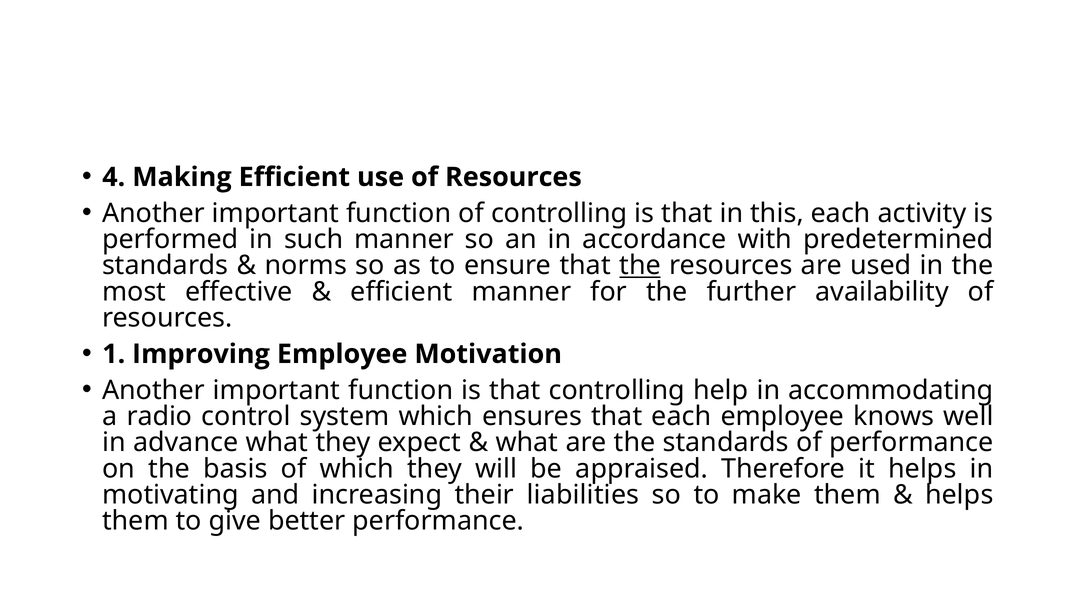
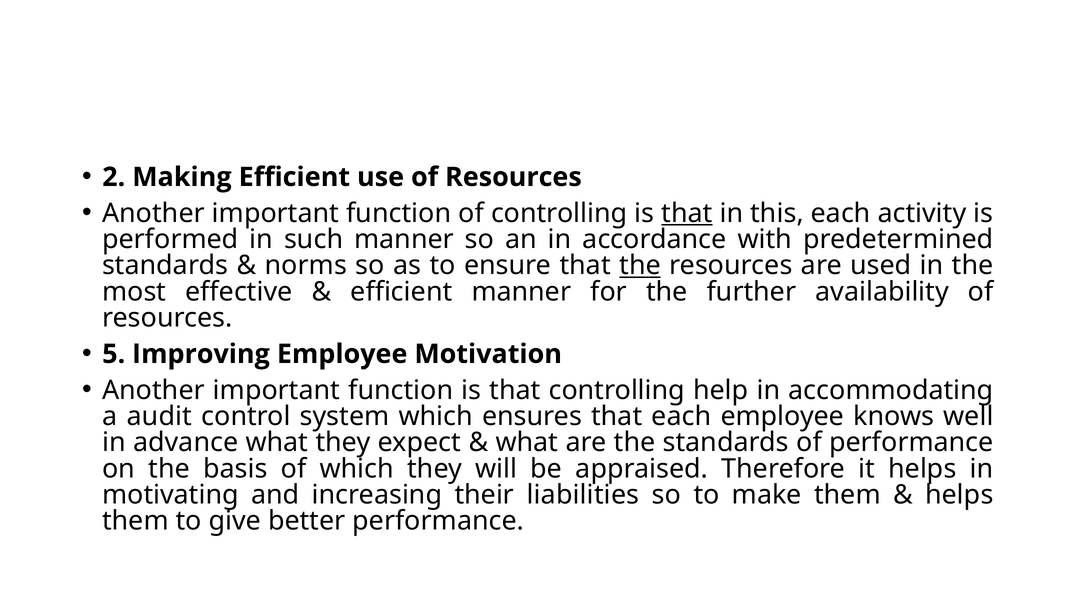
4: 4 -> 2
that at (687, 213) underline: none -> present
1: 1 -> 5
radio: radio -> audit
